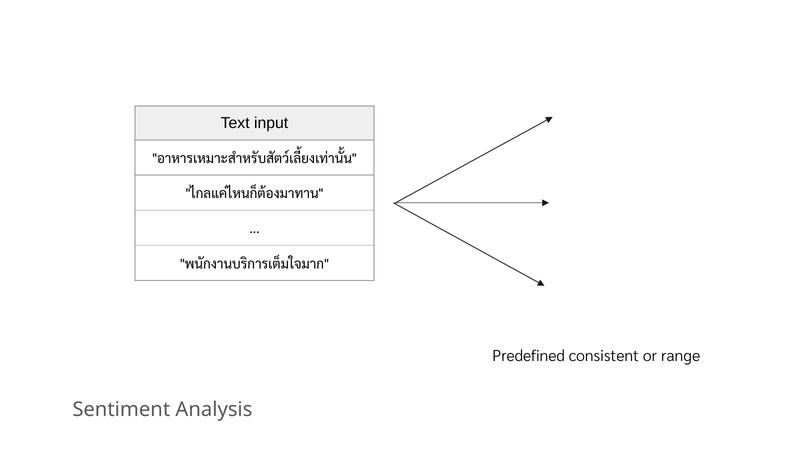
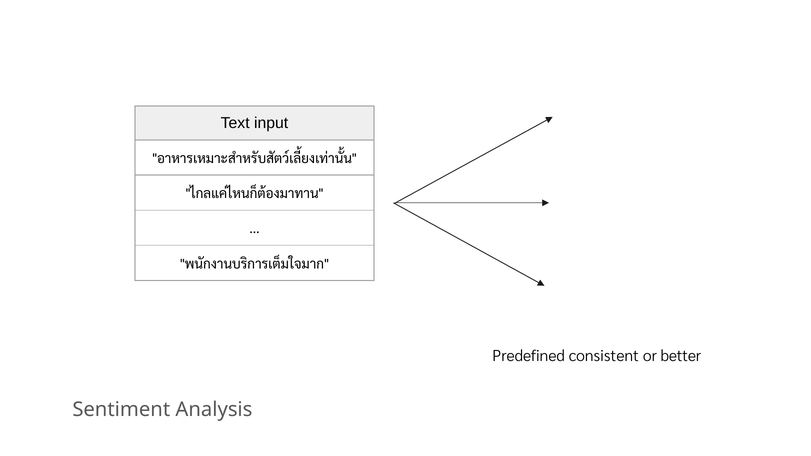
range: range -> better
